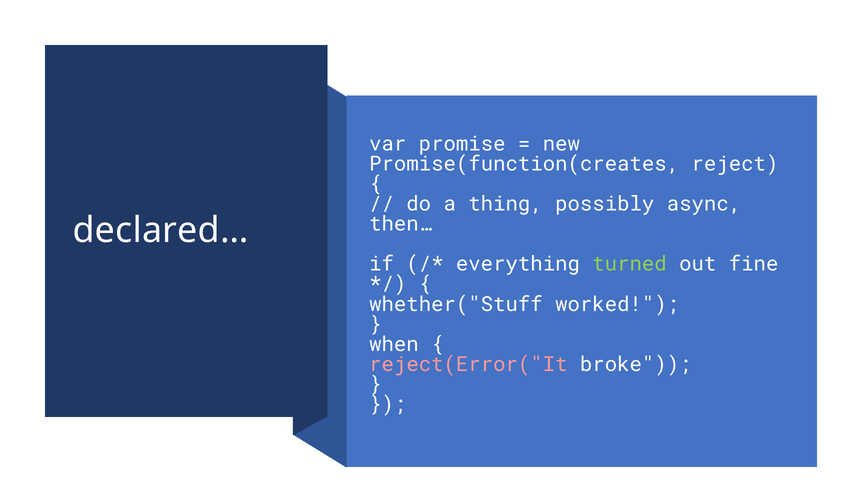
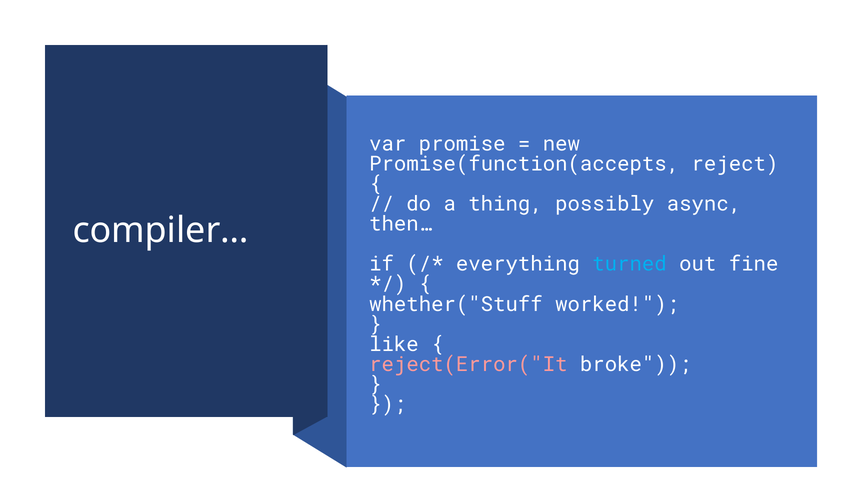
Promise(function(creates: Promise(function(creates -> Promise(function(accepts
declared…: declared… -> compiler…
turned colour: light green -> light blue
when: when -> like
